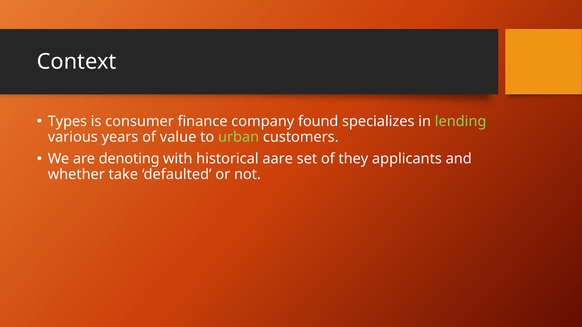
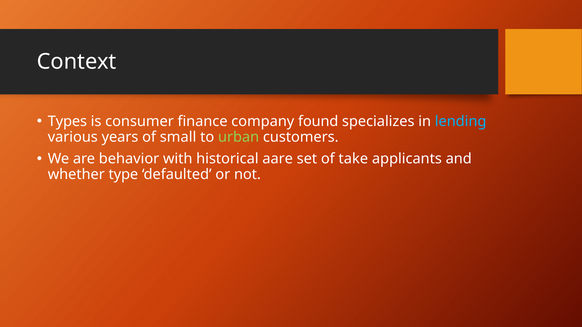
lending colour: light green -> light blue
value: value -> small
denoting: denoting -> behavior
they: they -> take
take: take -> type
